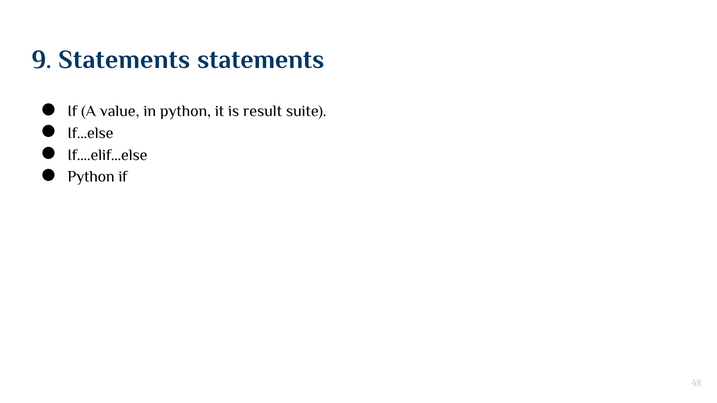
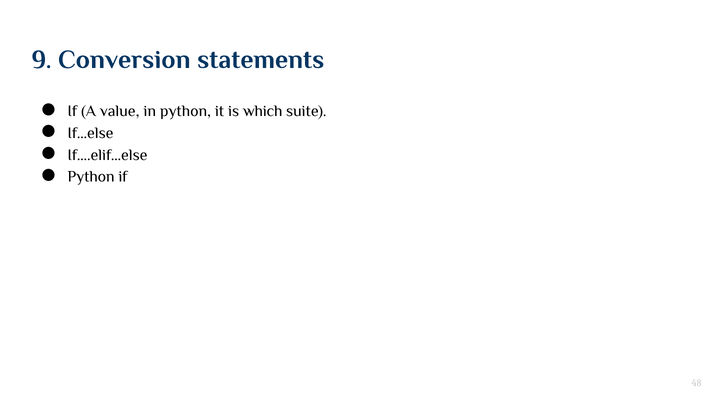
9 Statements: Statements -> Conversion
result: result -> which
